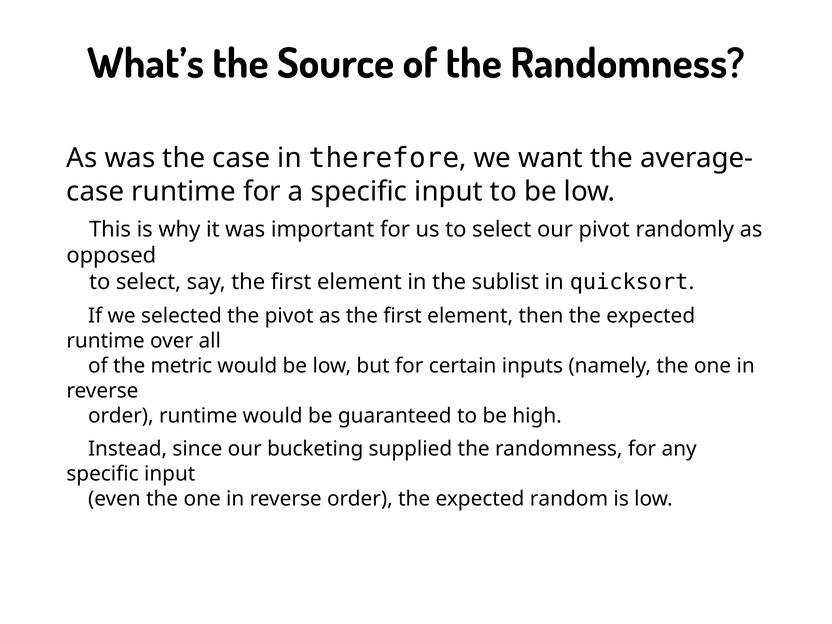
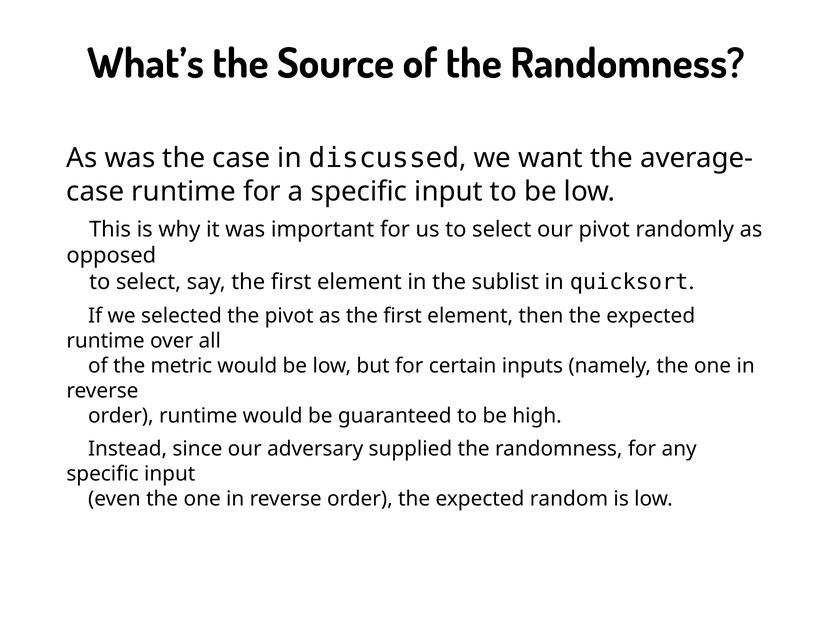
therefore: therefore -> discussed
bucketing: bucketing -> adversary
